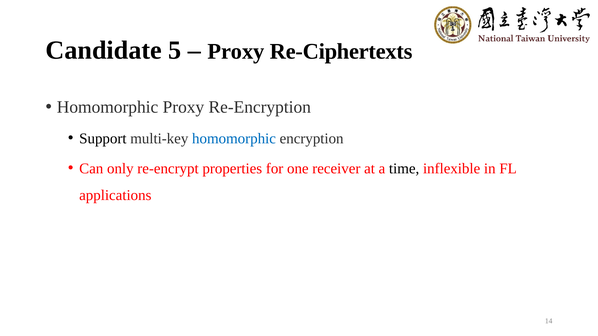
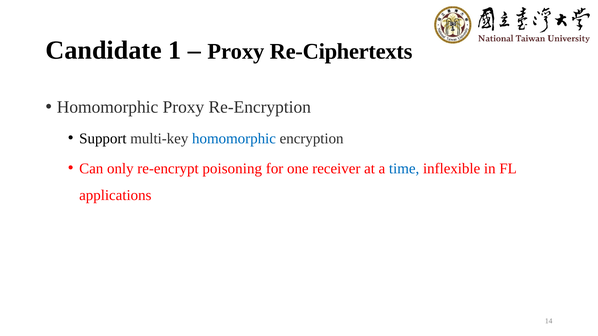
5: 5 -> 1
properties: properties -> poisoning
time colour: black -> blue
